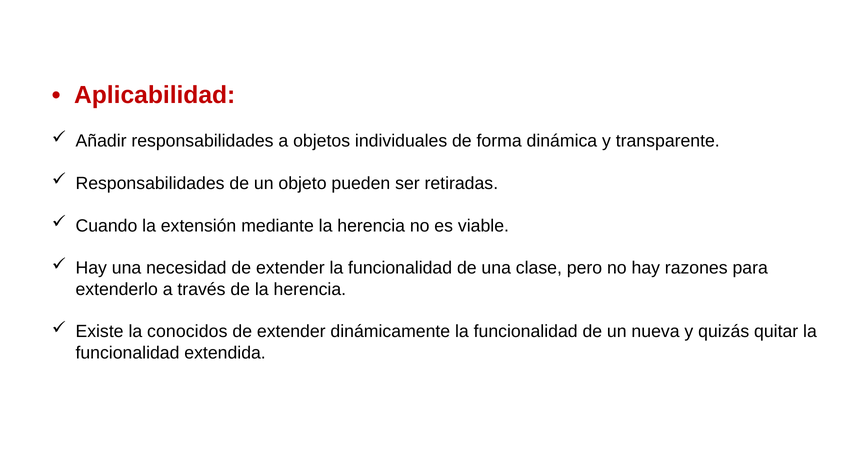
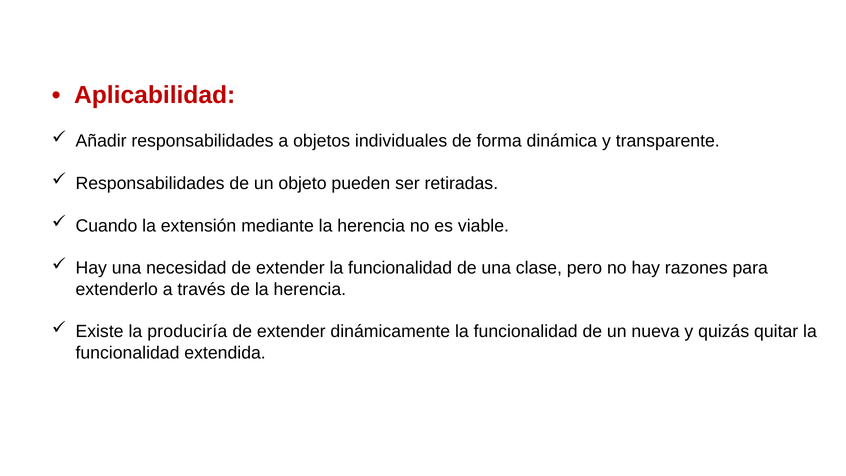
conocidos: conocidos -> produciría
